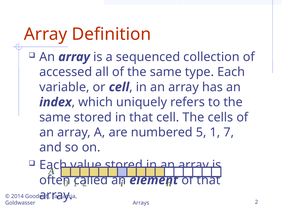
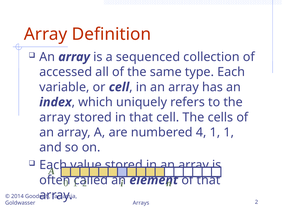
same at (55, 117): same -> array
5: 5 -> 4
1 7: 7 -> 1
